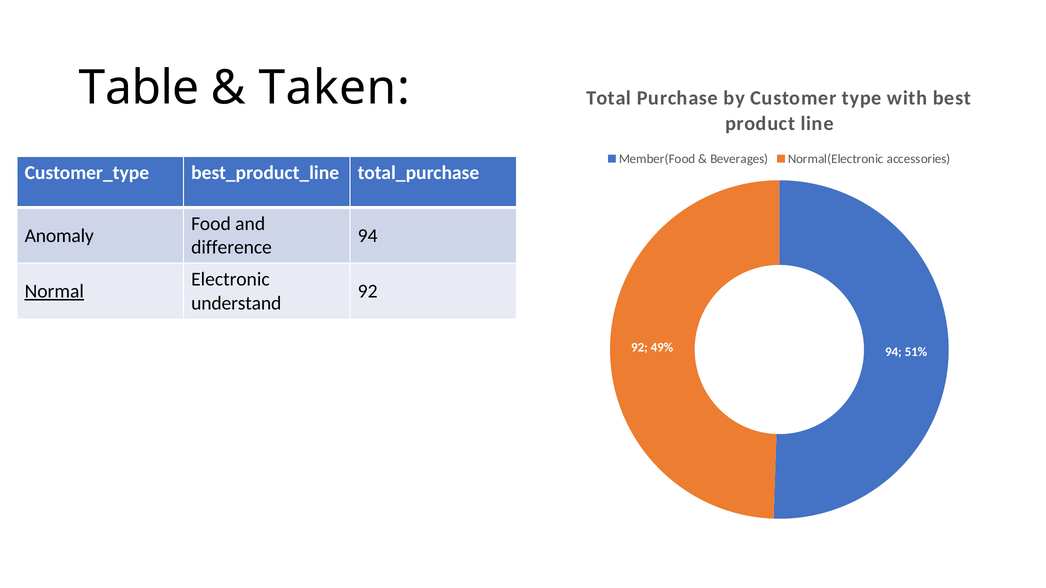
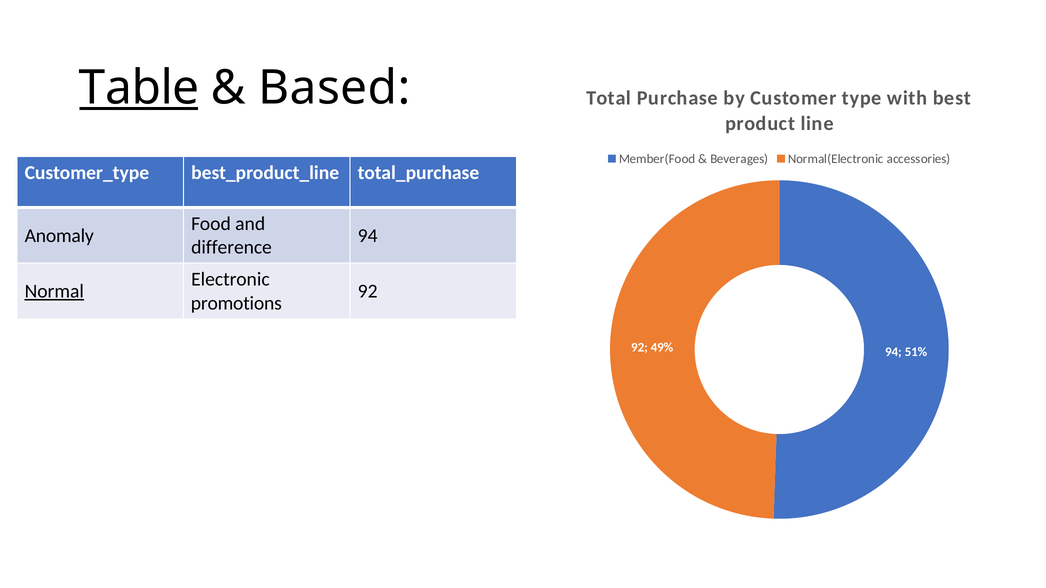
Table underline: none -> present
Taken: Taken -> Based
understand: understand -> promotions
